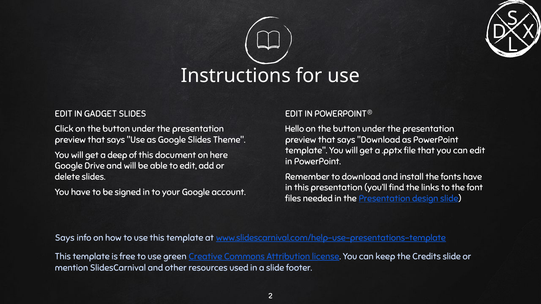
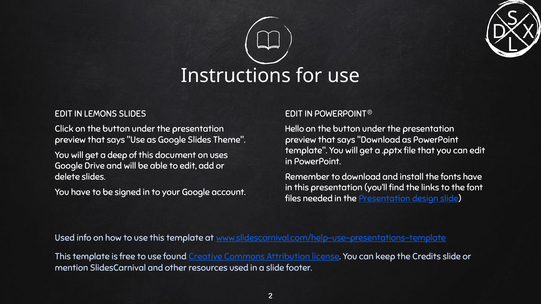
GADGET: GADGET -> LEMONS
here: here -> uses
Says at (65, 238): Says -> Used
green: green -> found
